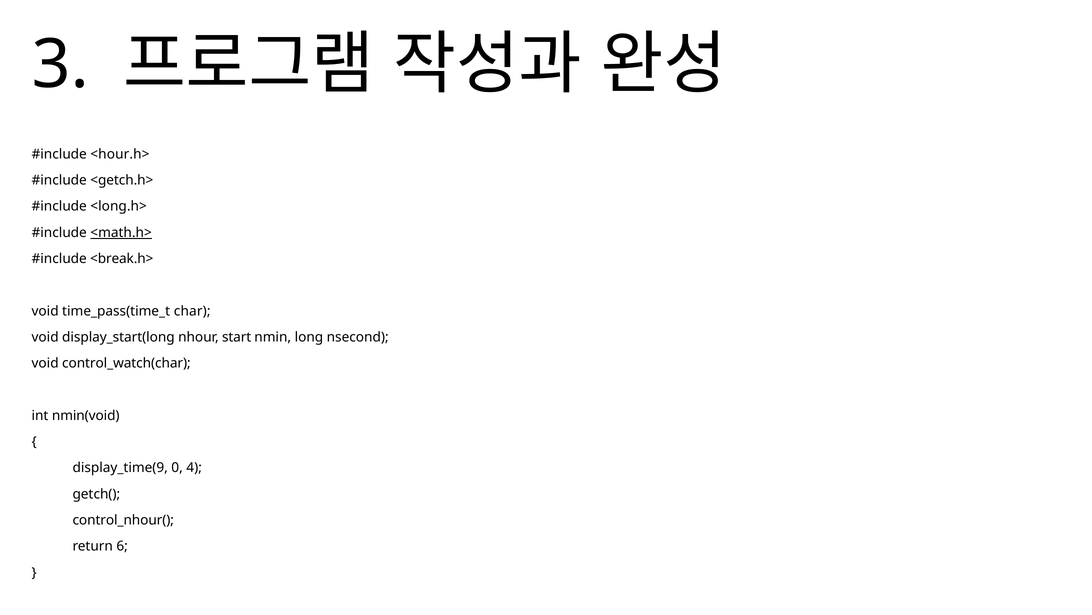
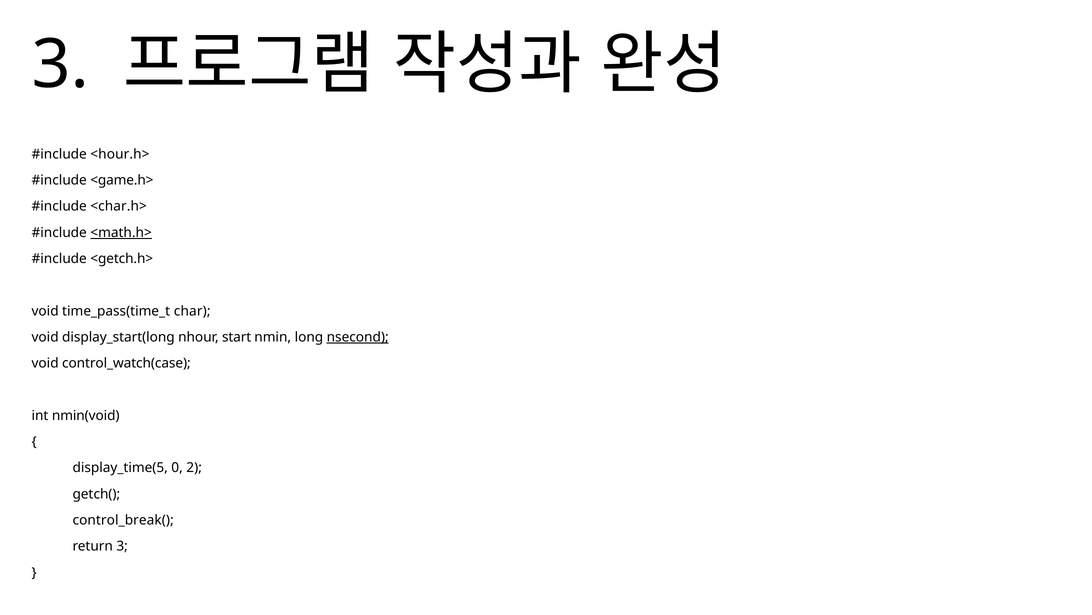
<getch.h>: <getch.h> -> <game.h>
<long.h>: <long.h> -> <char.h>
<break.h>: <break.h> -> <getch.h>
nsecond underline: none -> present
control_watch(char: control_watch(char -> control_watch(case
display_time(9: display_time(9 -> display_time(5
4: 4 -> 2
control_nhour(: control_nhour( -> control_break(
return 6: 6 -> 3
